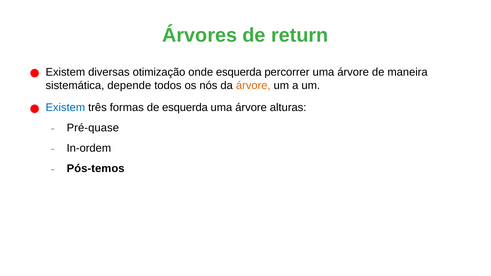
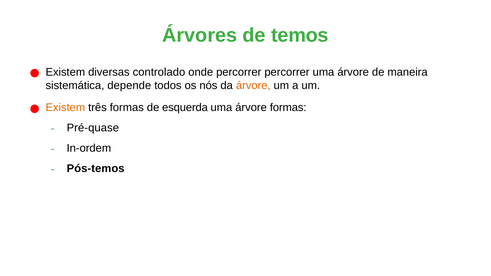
return: return -> temos
otimização: otimização -> controlado
onde esquerda: esquerda -> percorrer
Existem at (65, 108) colour: blue -> orange
árvore alturas: alturas -> formas
